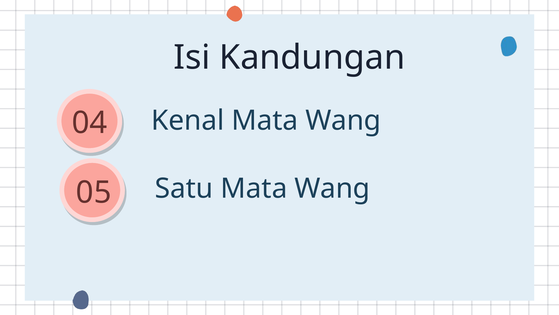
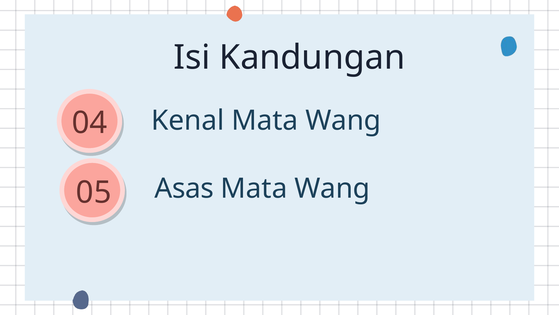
Satu: Satu -> Asas
